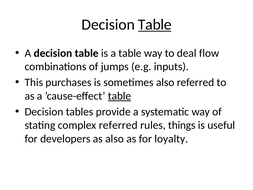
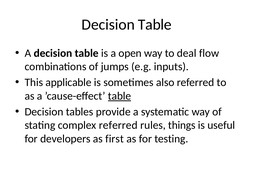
Table at (155, 24) underline: present -> none
a table: table -> open
purchases: purchases -> applicable
as also: also -> first
loyalty: loyalty -> testing
